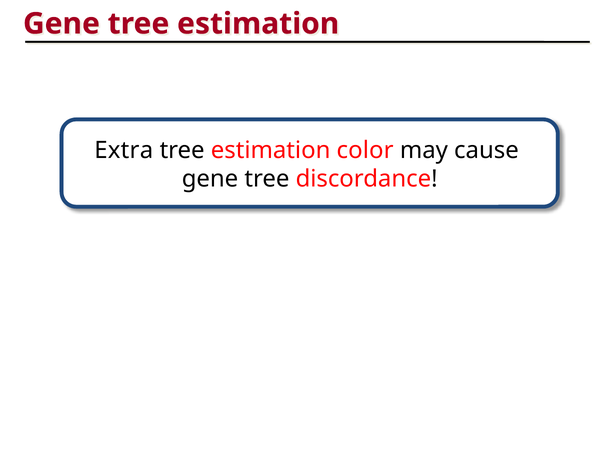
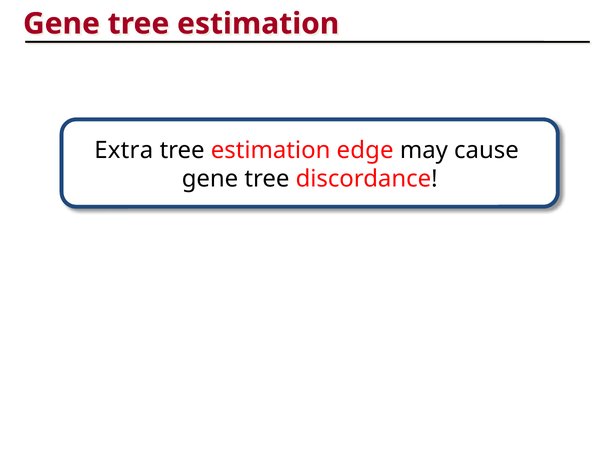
color: color -> edge
